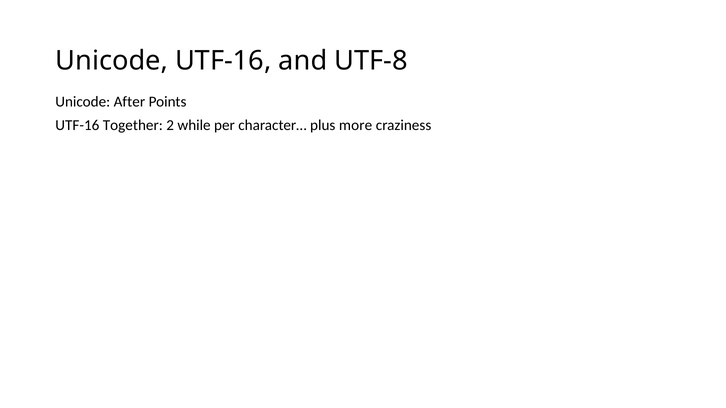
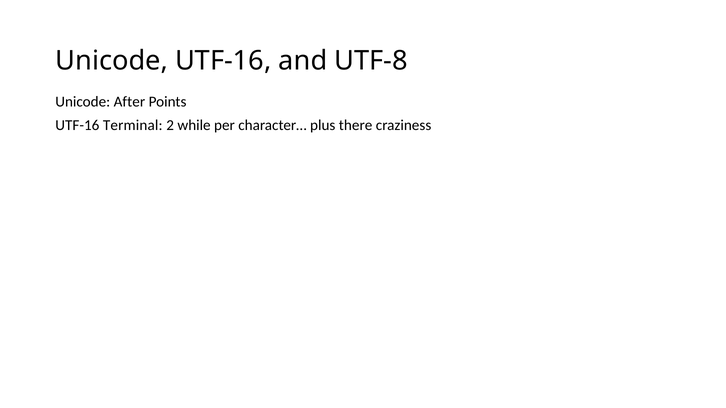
Together: Together -> Terminal
more: more -> there
